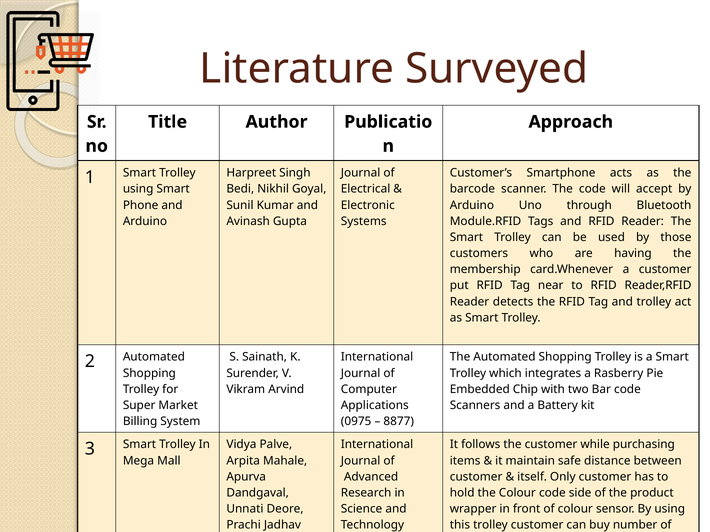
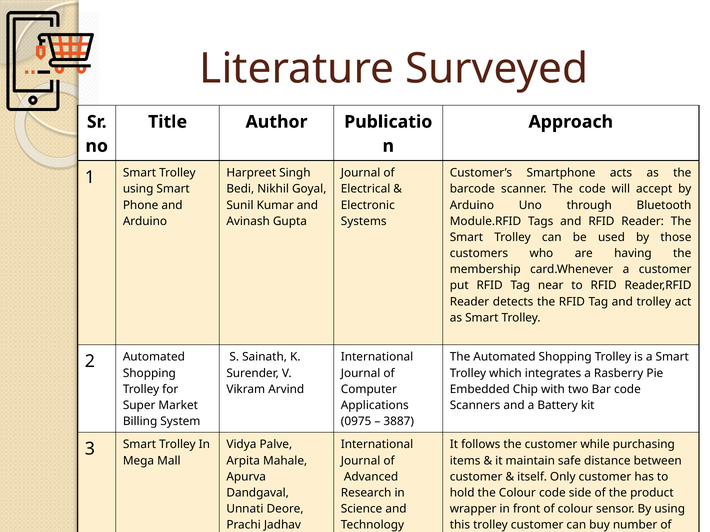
8877: 8877 -> 3887
